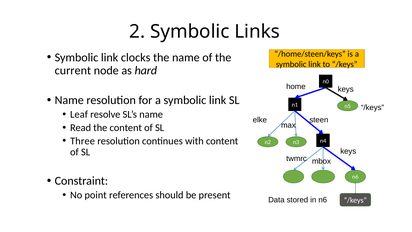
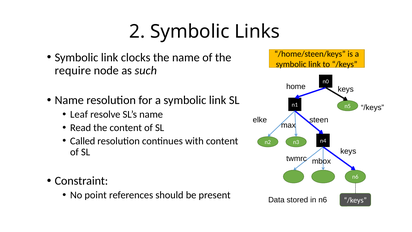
current: current -> require
hard: hard -> such
Three: Three -> Called
